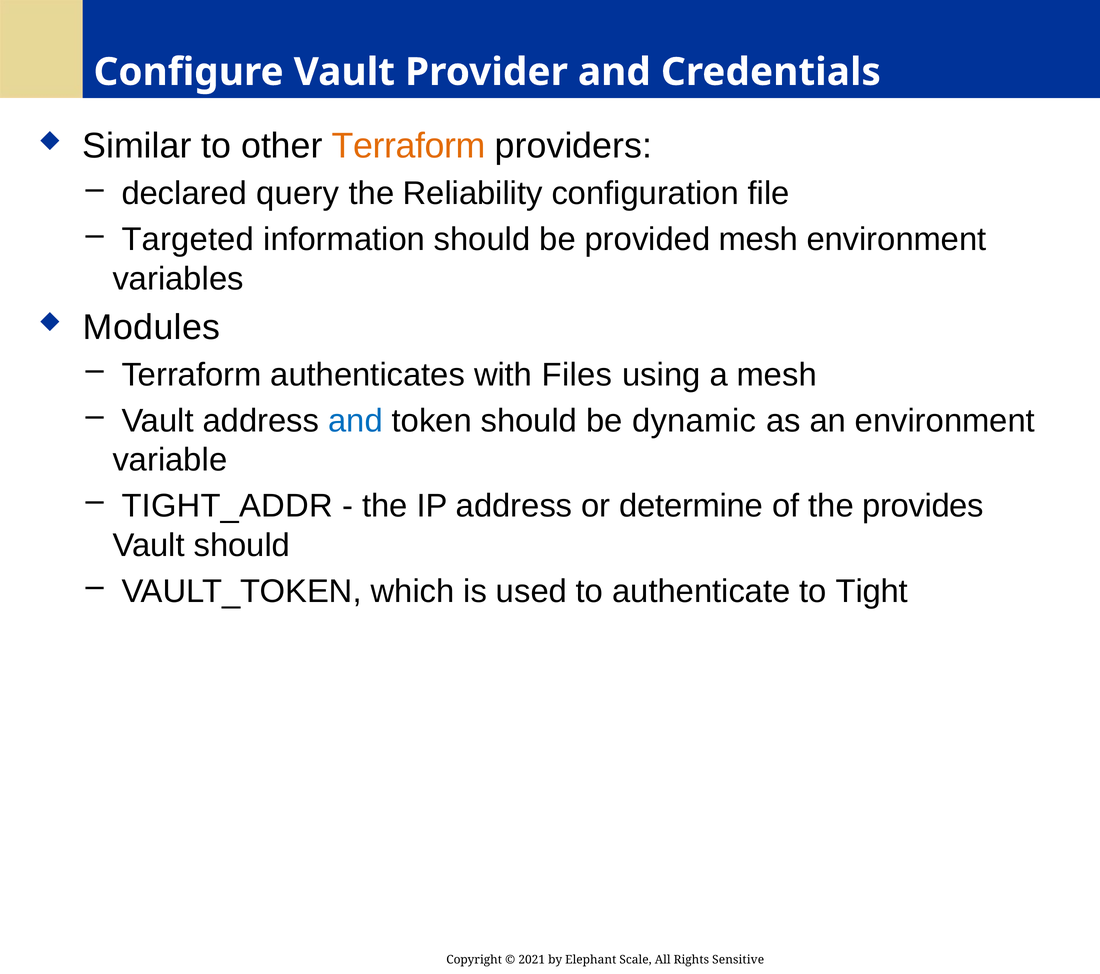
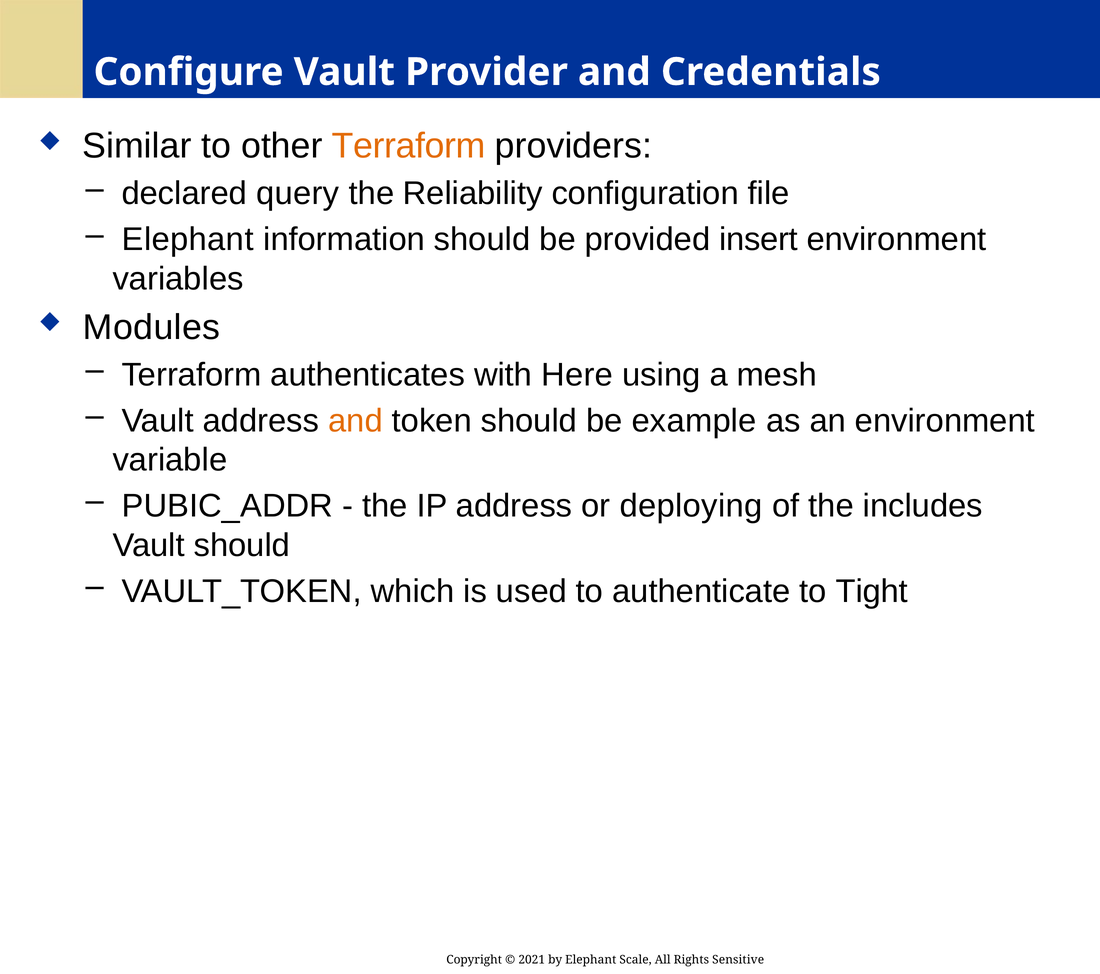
Targeted at (188, 240): Targeted -> Elephant
provided mesh: mesh -> insert
Files: Files -> Here
and at (355, 421) colour: blue -> orange
dynamic: dynamic -> example
TIGHT_ADDR: TIGHT_ADDR -> PUBIC_ADDR
determine: determine -> deploying
provides: provides -> includes
